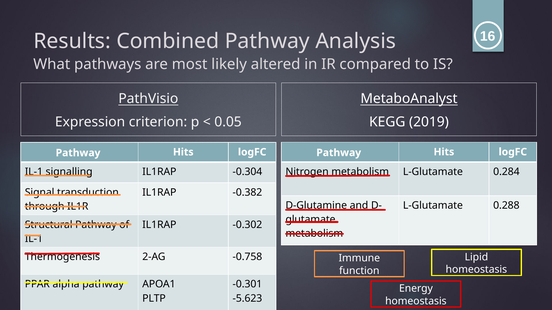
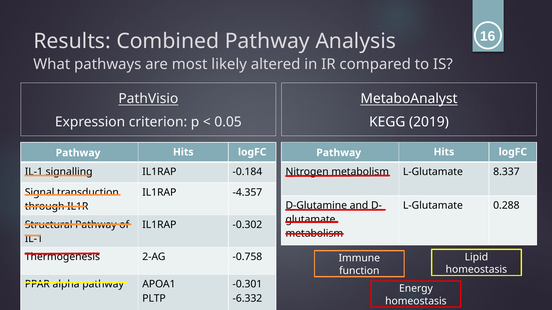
0.284: 0.284 -> 8.337
-0.304: -0.304 -> -0.184
-0.382: -0.382 -> -4.357
-5.623: -5.623 -> -6.332
